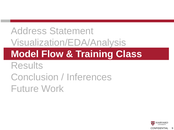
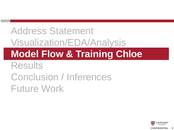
Class: Class -> Chloe
